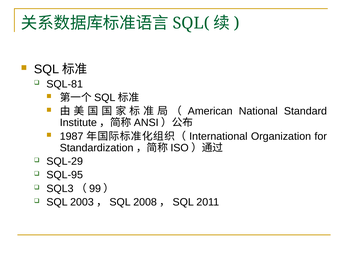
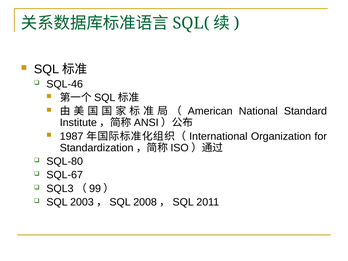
SQL-81: SQL-81 -> SQL-46
SQL-29: SQL-29 -> SQL-80
SQL-95: SQL-95 -> SQL-67
